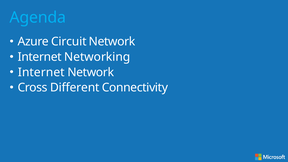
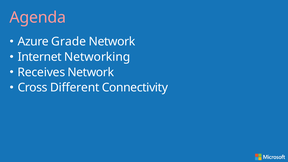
Agenda colour: light blue -> pink
Circuit: Circuit -> Grade
Internet at (41, 72): Internet -> Receives
